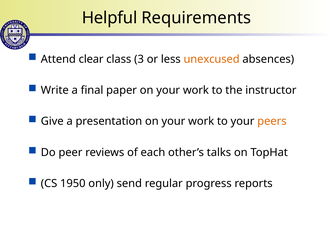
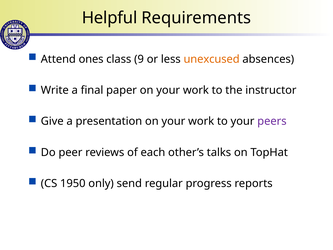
clear: clear -> ones
3: 3 -> 9
peers colour: orange -> purple
